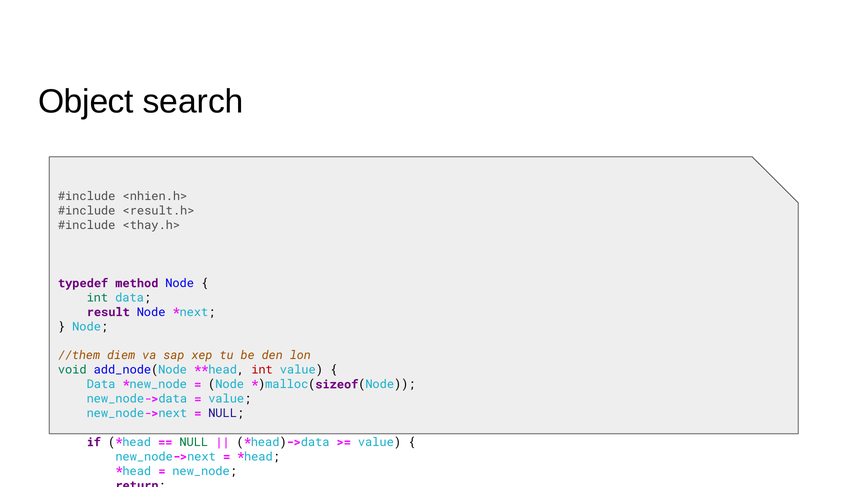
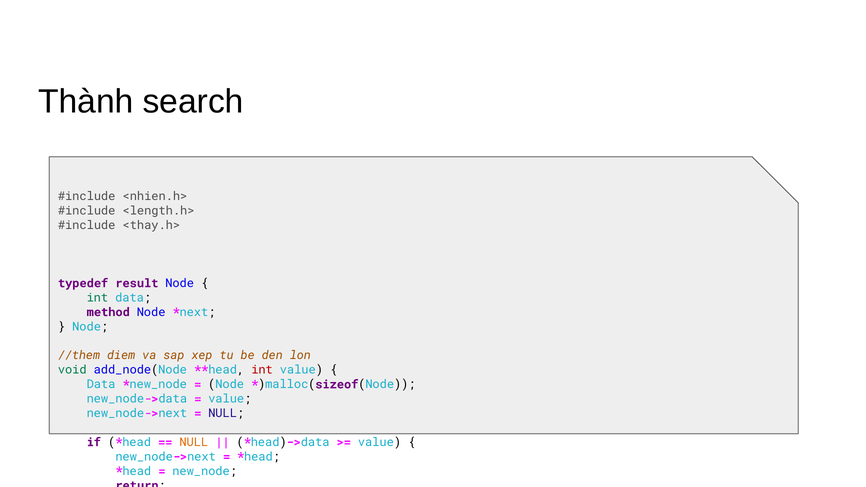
Object: Object -> Thành
<result.h>: <result.h> -> <length.h>
typedef method: method -> result
result at (108, 312): result -> method
NULL at (194, 442) colour: green -> orange
